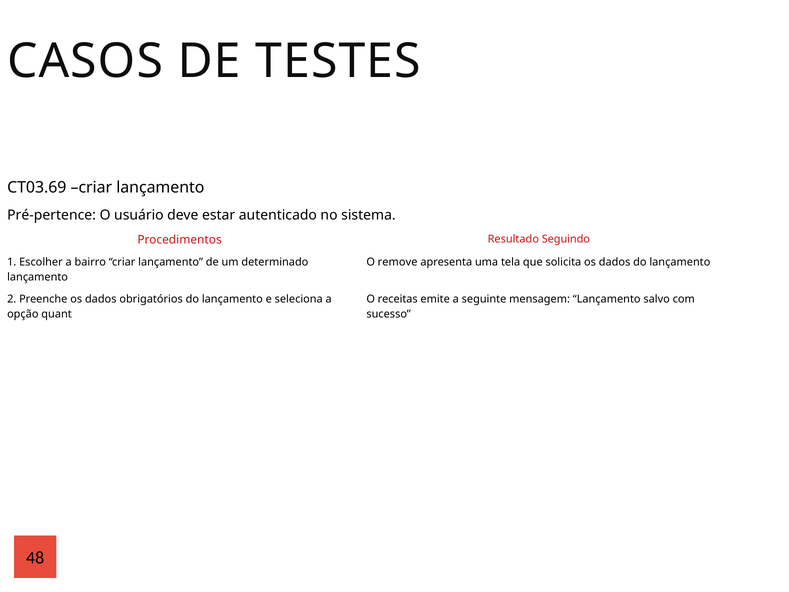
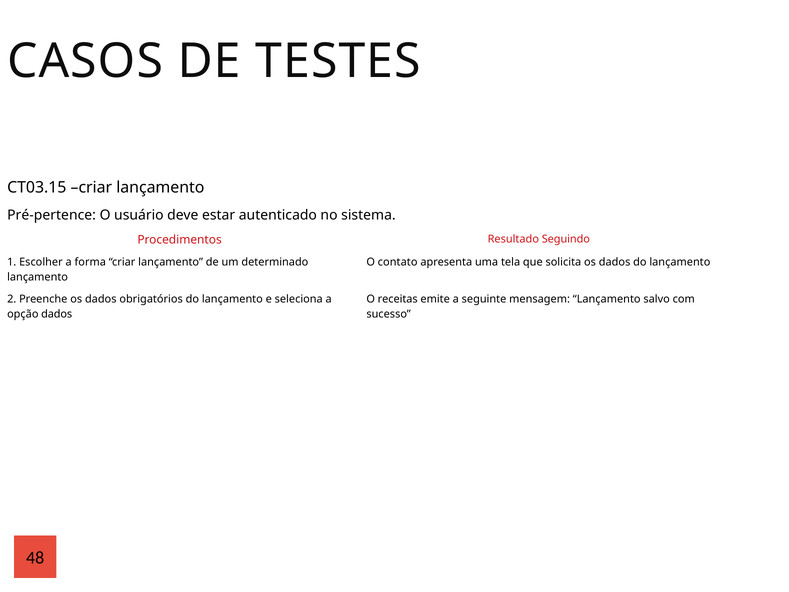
CT03.69: CT03.69 -> CT03.15
bairro: bairro -> forma
remove: remove -> contato
opção quant: quant -> dados
